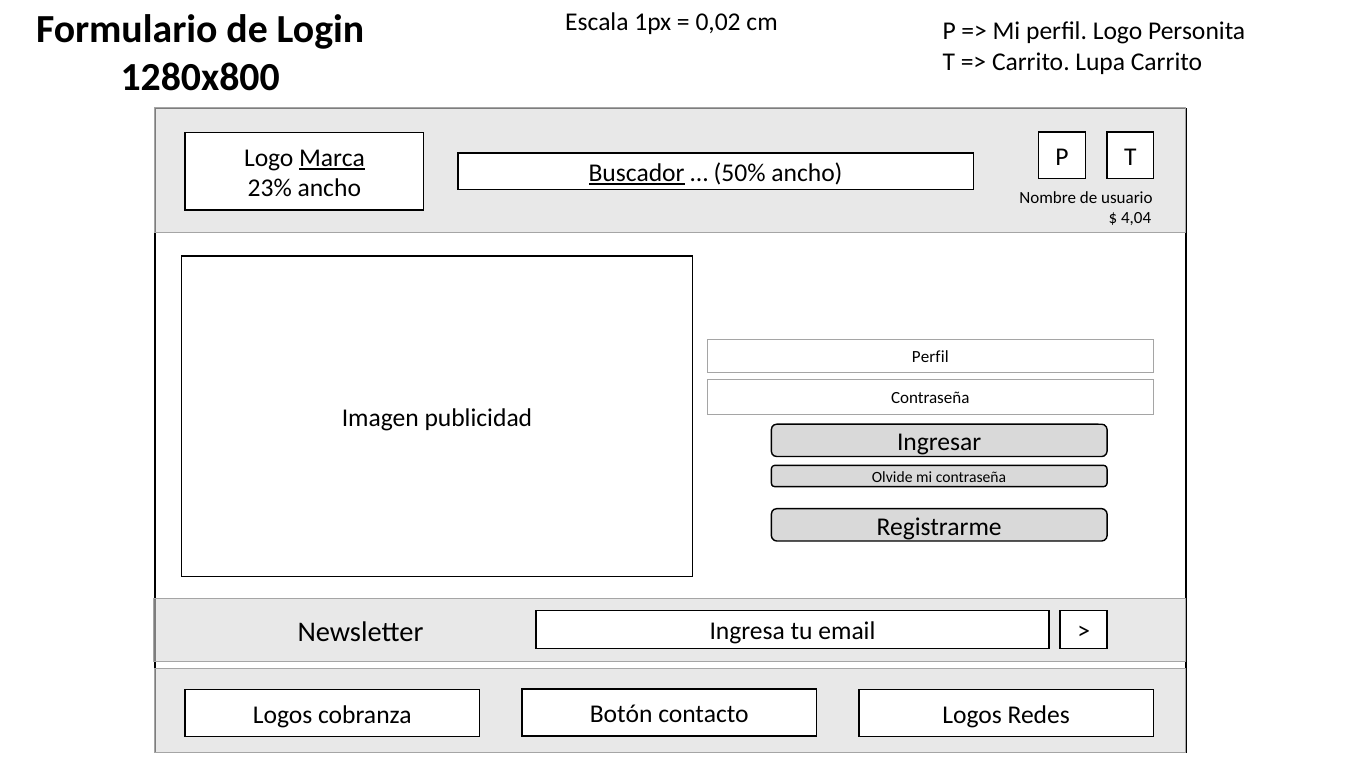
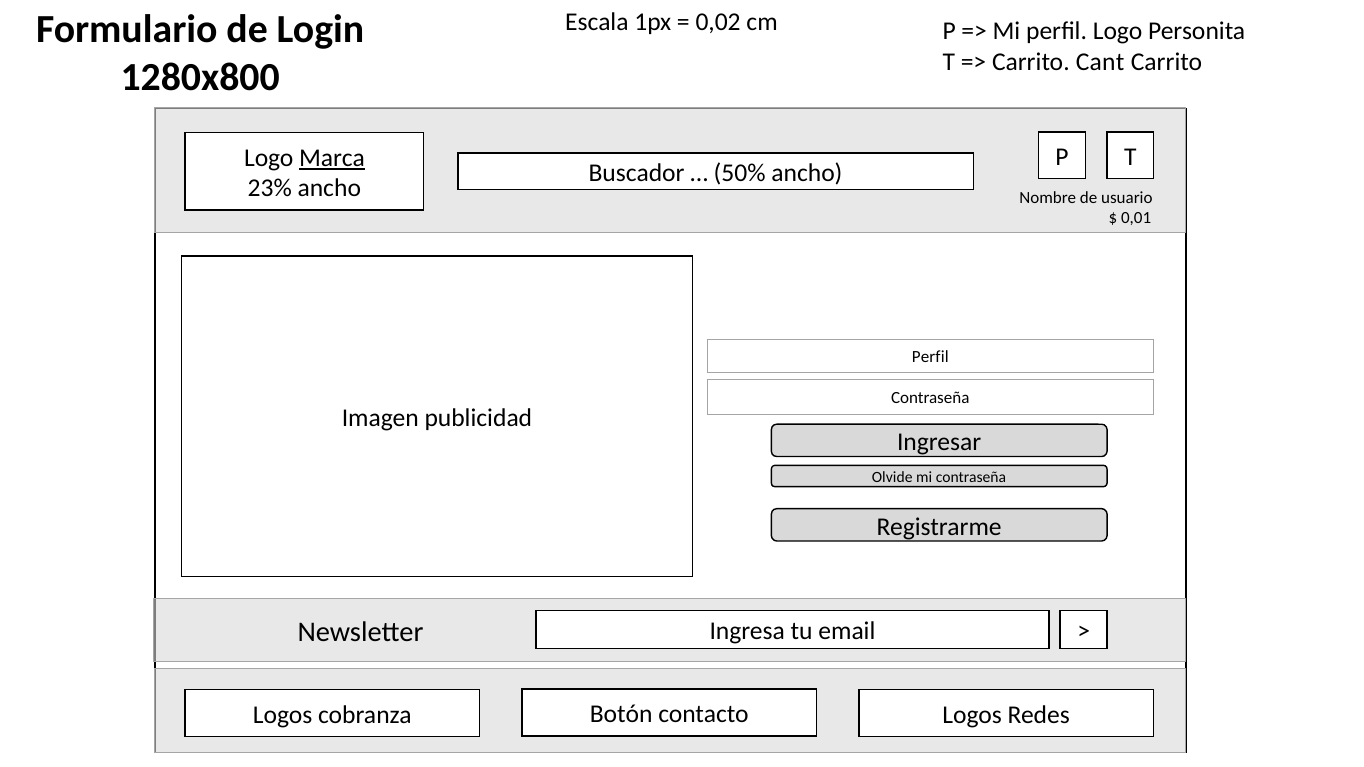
Lupa: Lupa -> Cant
Buscador underline: present -> none
4,04: 4,04 -> 0,01
